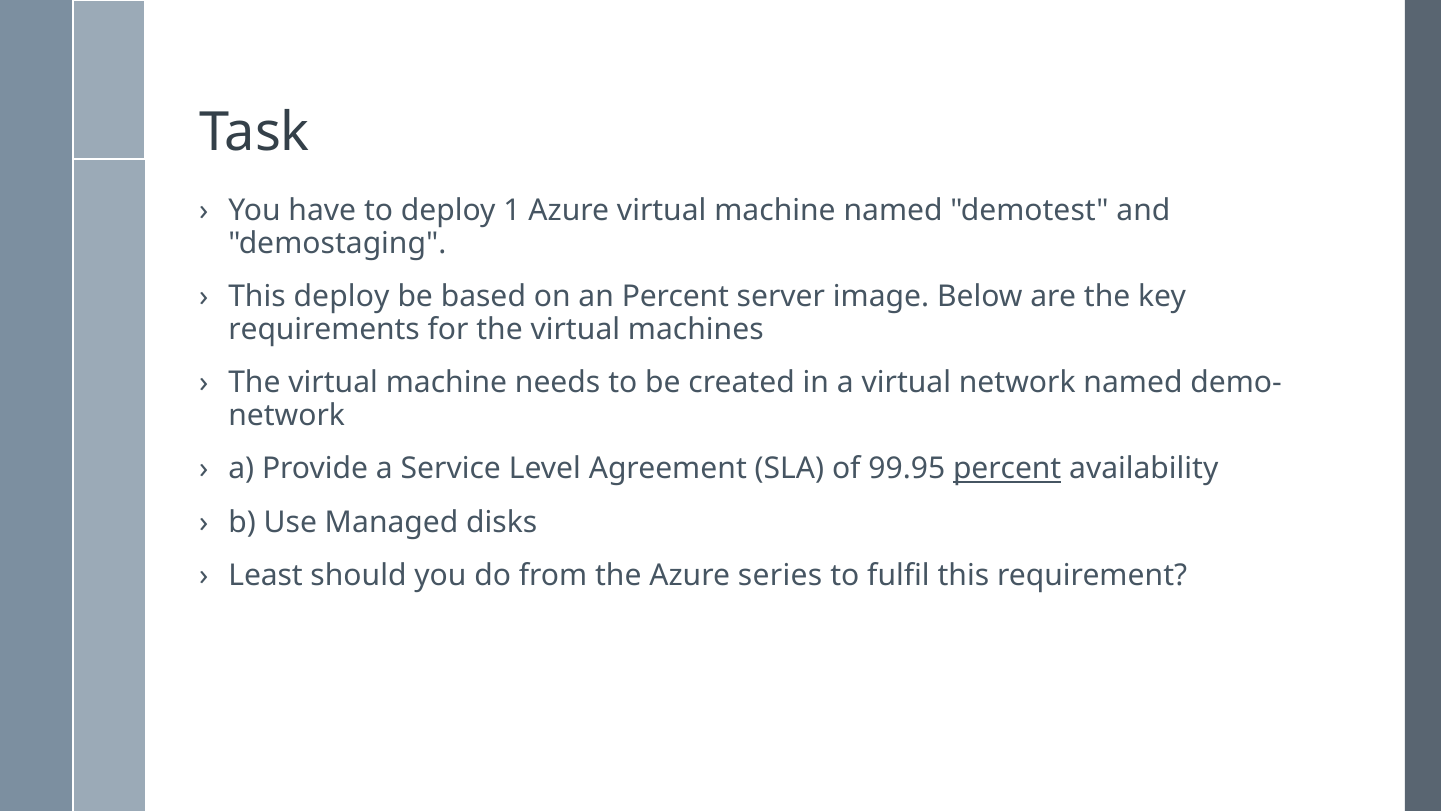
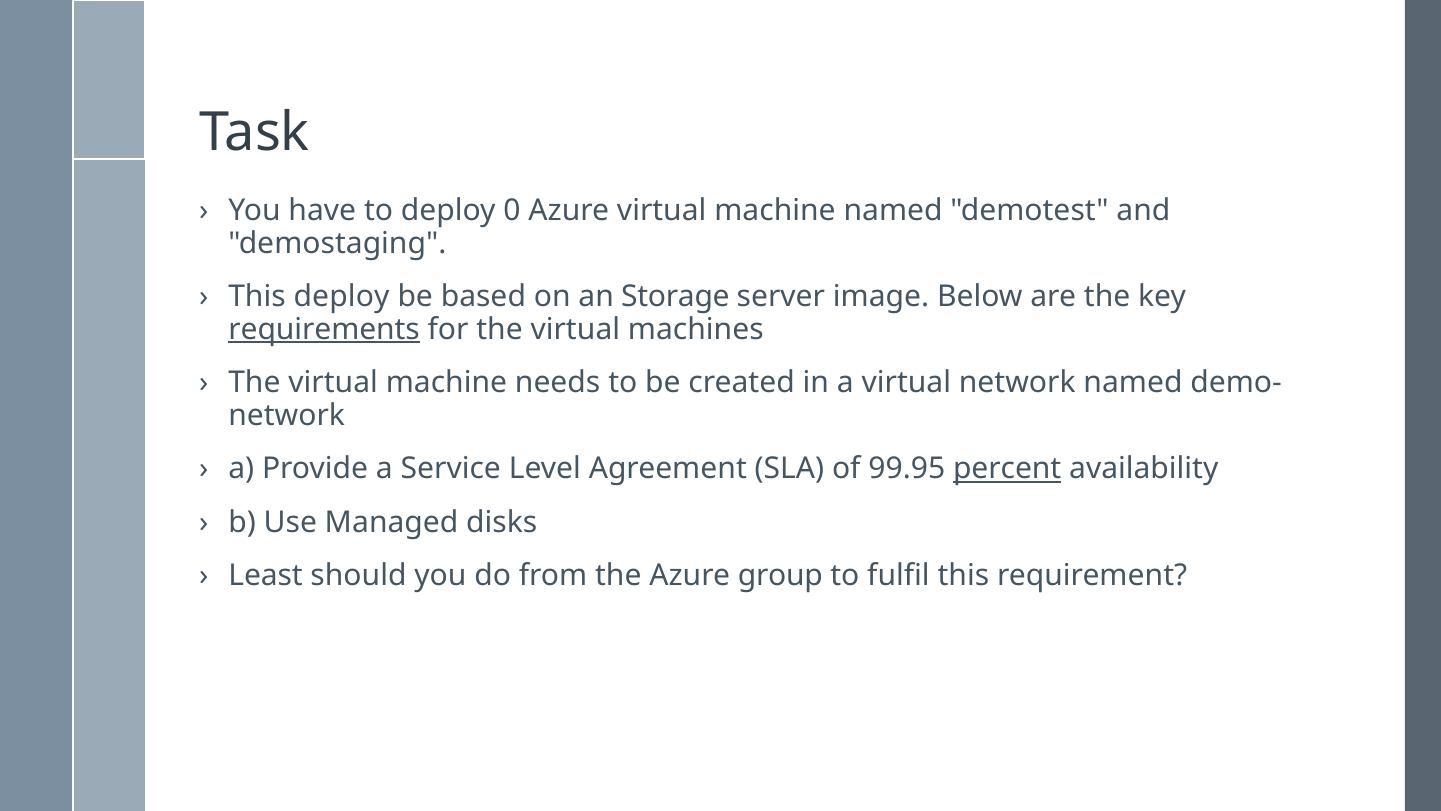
1: 1 -> 0
an Percent: Percent -> Storage
requirements underline: none -> present
series: series -> group
